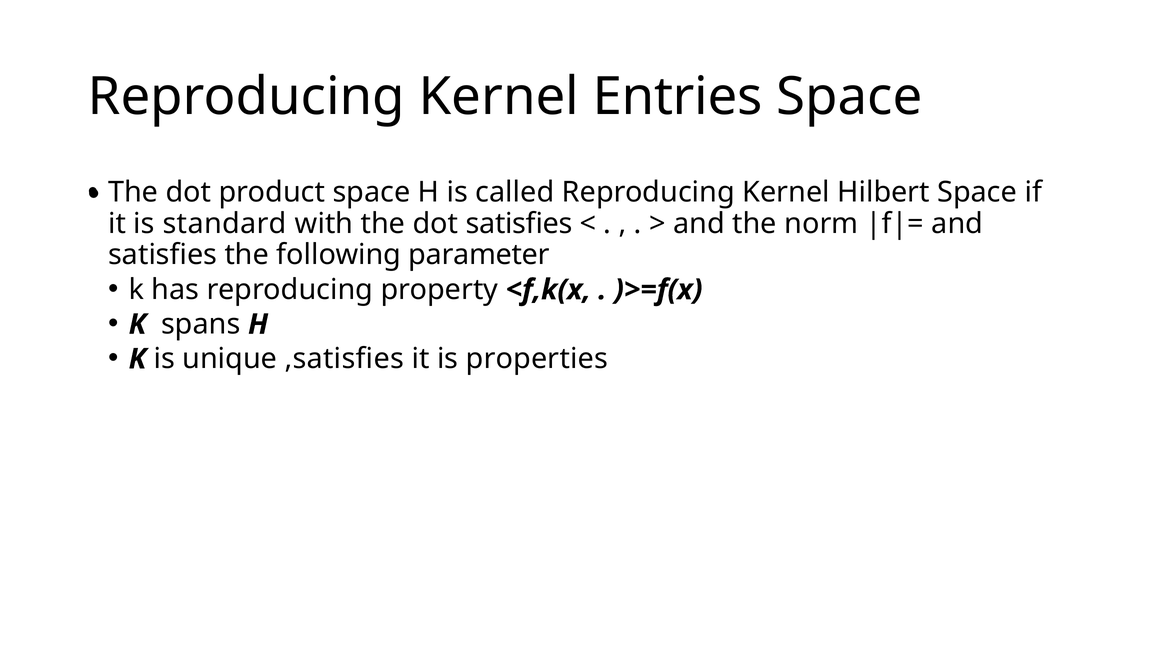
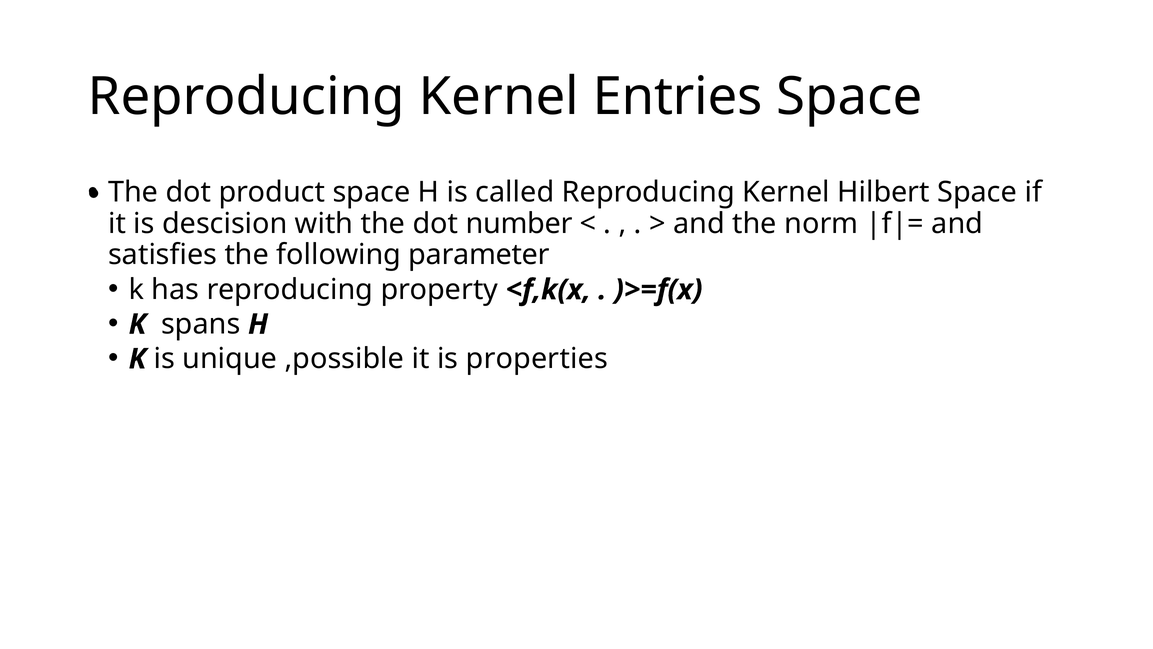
standard: standard -> descision
dot satisfies: satisfies -> number
,satisfies: ,satisfies -> ,possible
